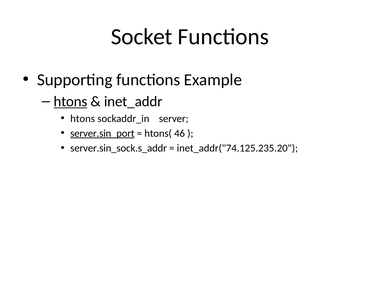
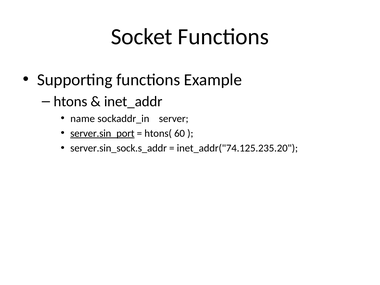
htons at (71, 102) underline: present -> none
htons at (83, 119): htons -> name
46: 46 -> 60
